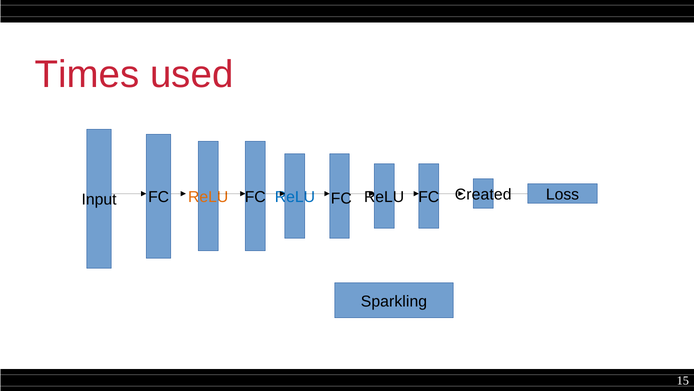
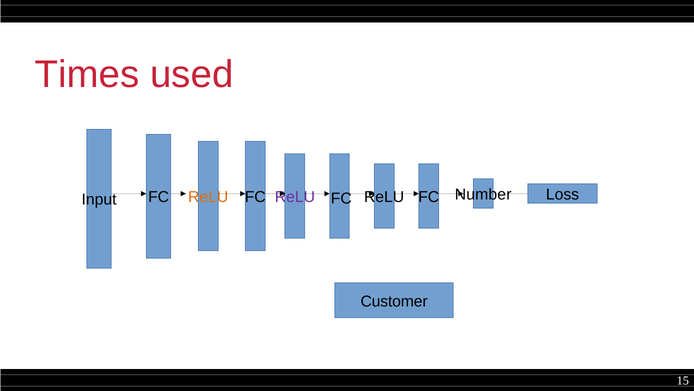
ReLU at (295, 197) colour: blue -> purple
Created: Created -> Number
Sparkling: Sparkling -> Customer
